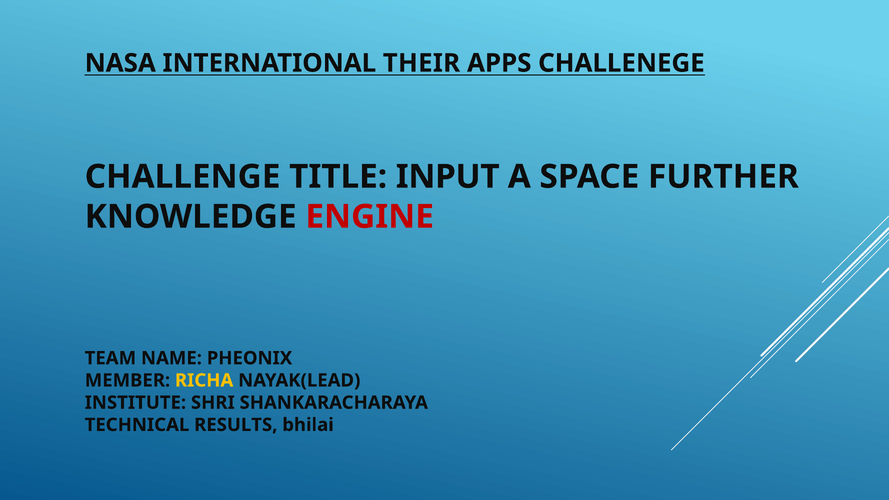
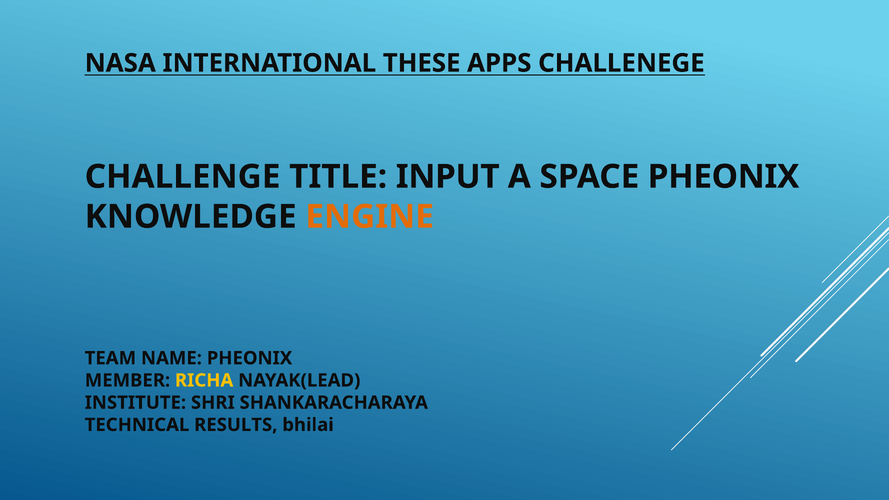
THEIR: THEIR -> THESE
SPACE FURTHER: FURTHER -> PHEONIX
ENGINE colour: red -> orange
